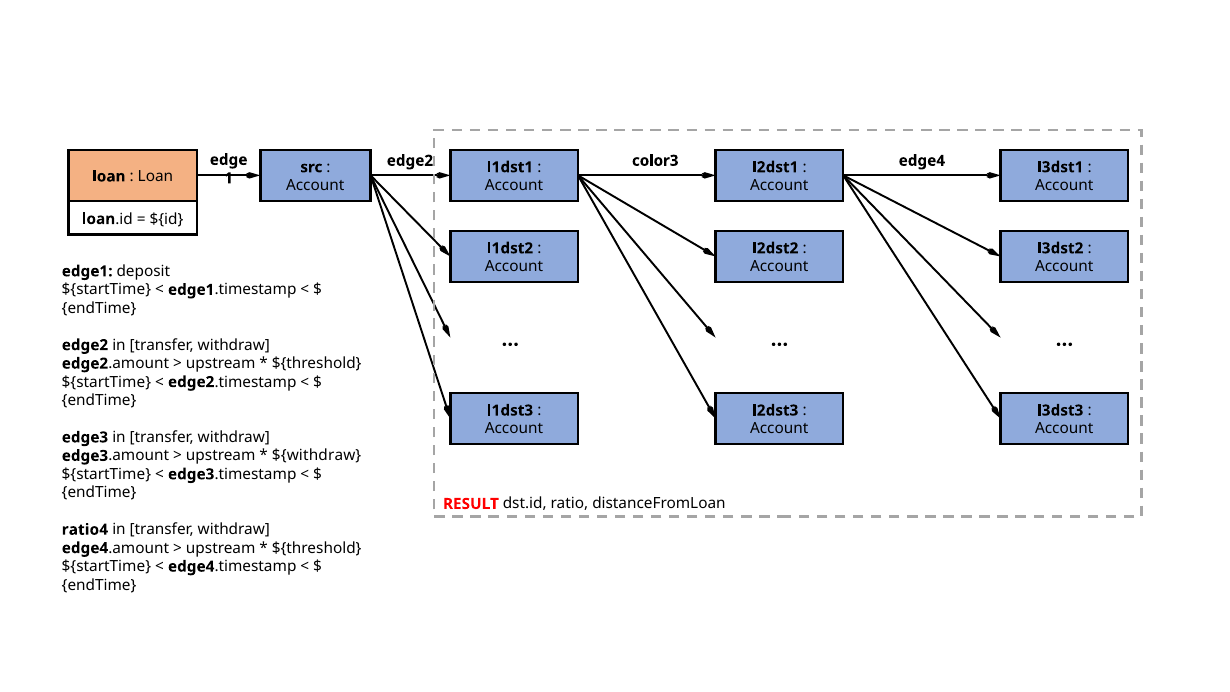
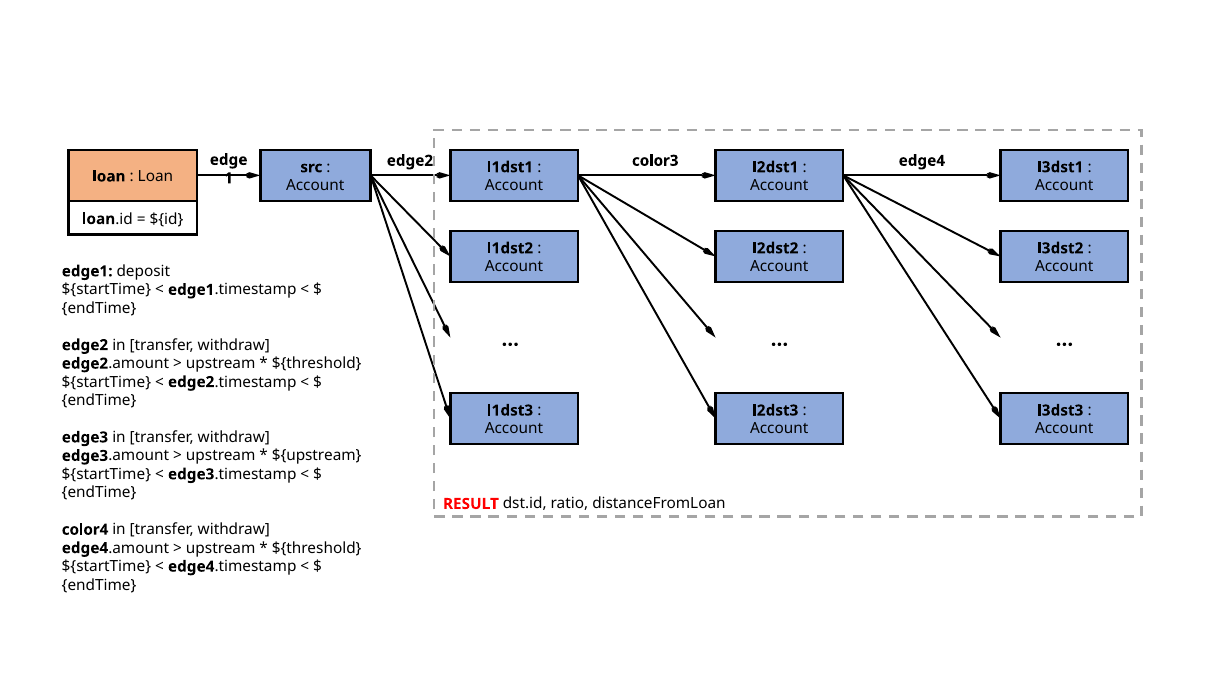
${withdraw: ${withdraw -> ${upstream
ratio4: ratio4 -> color4
